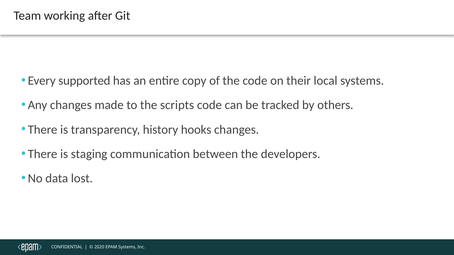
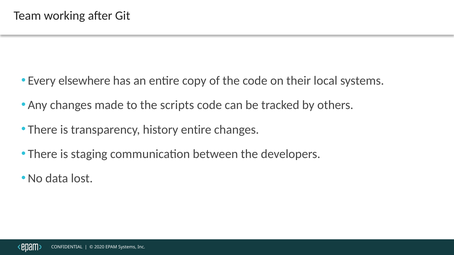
supported: supported -> elsewhere
history hooks: hooks -> entire
